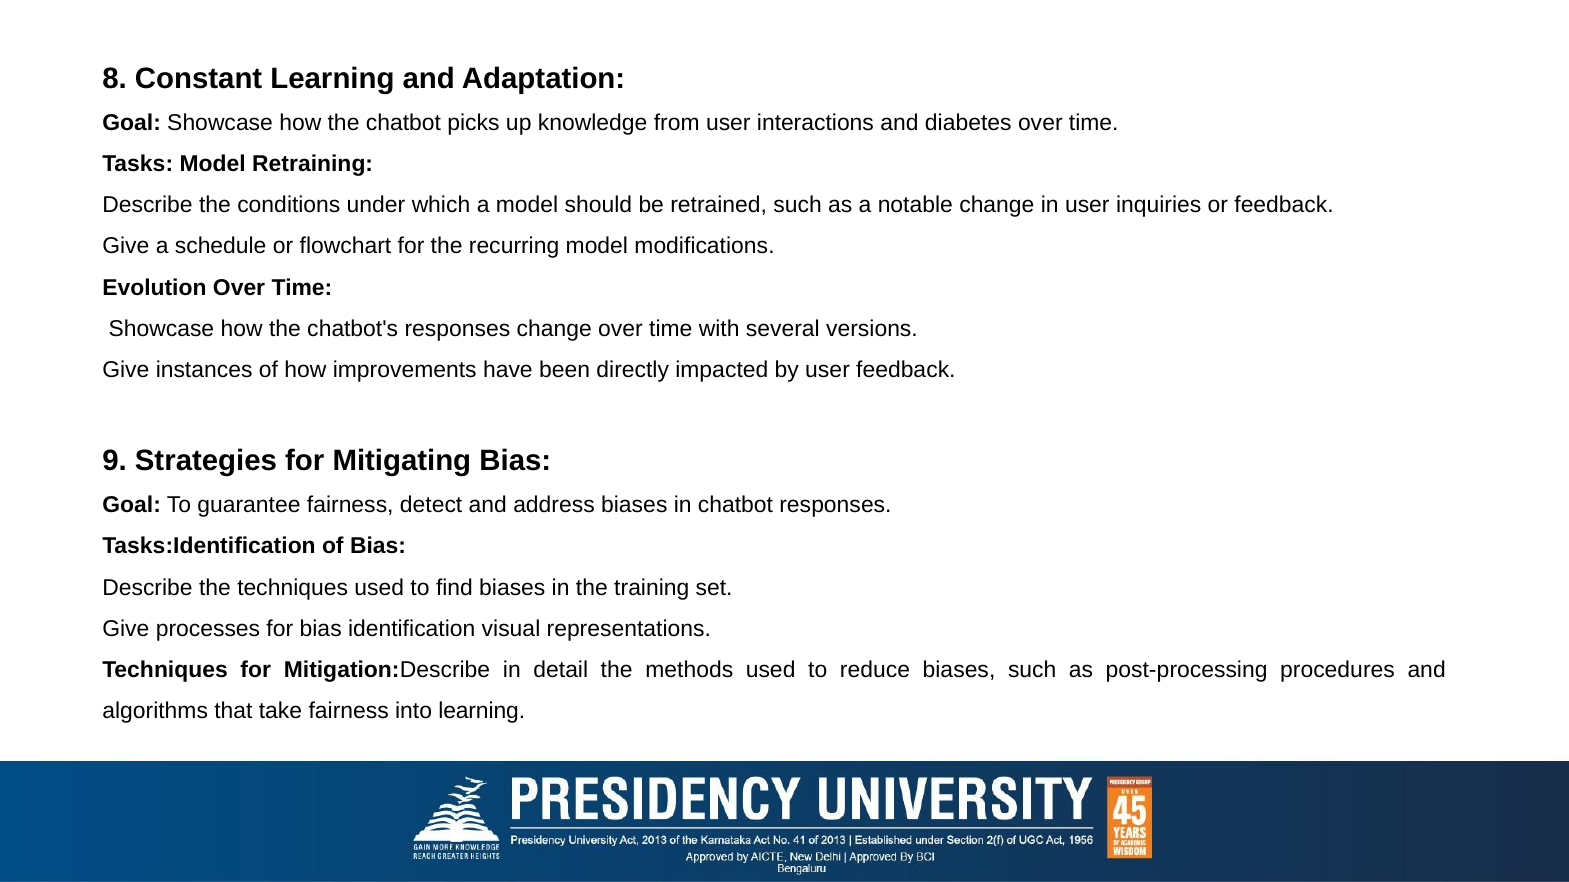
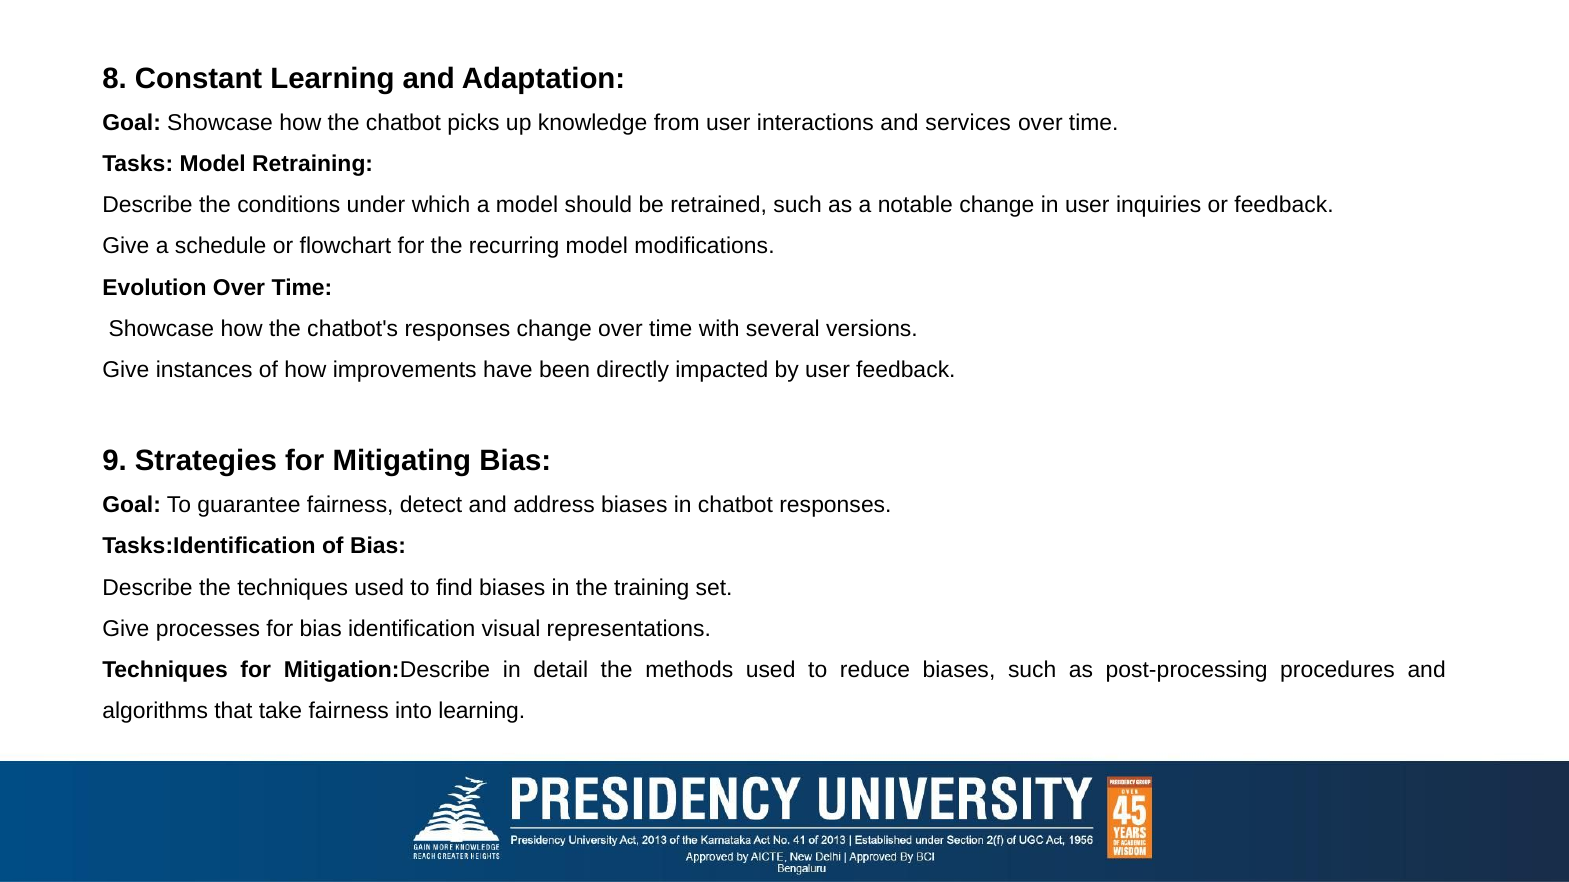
diabetes: diabetes -> services
